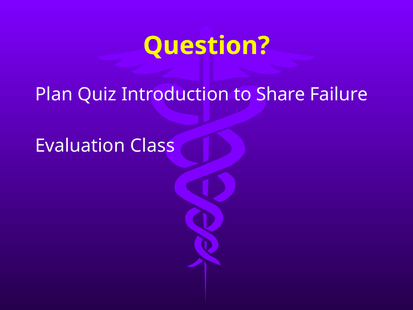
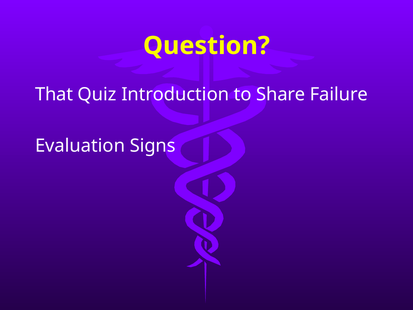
Plan: Plan -> That
Class: Class -> Signs
